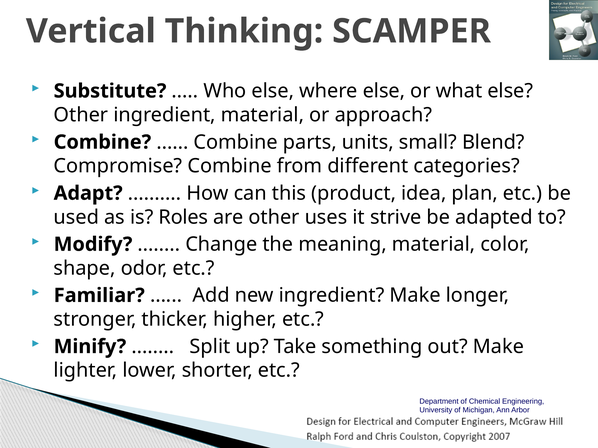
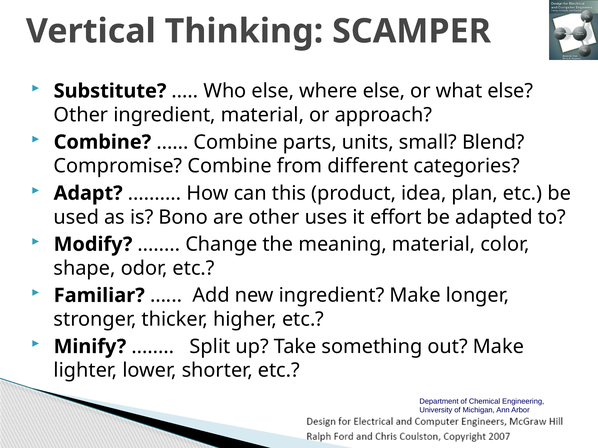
Roles: Roles -> Bono
strive: strive -> effort
